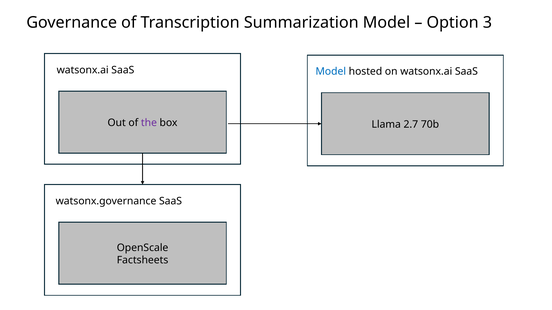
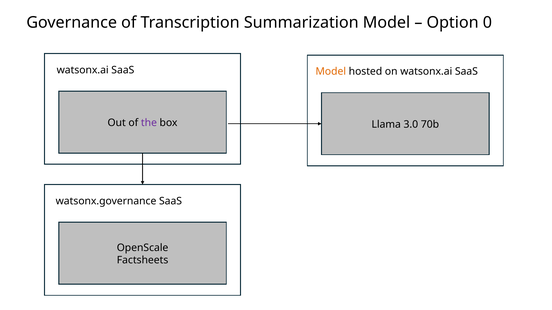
3: 3 -> 0
Model at (331, 72) colour: blue -> orange
2.7: 2.7 -> 3.0
